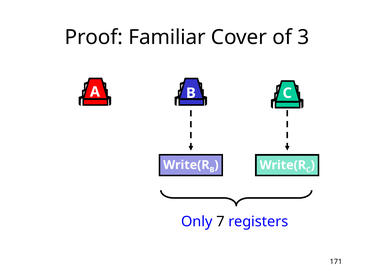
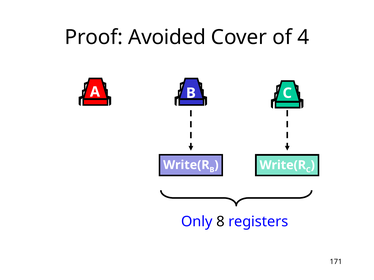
Familiar: Familiar -> Avoided
3: 3 -> 4
7: 7 -> 8
